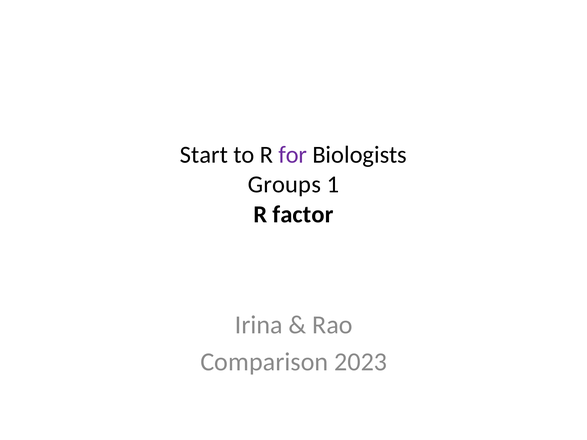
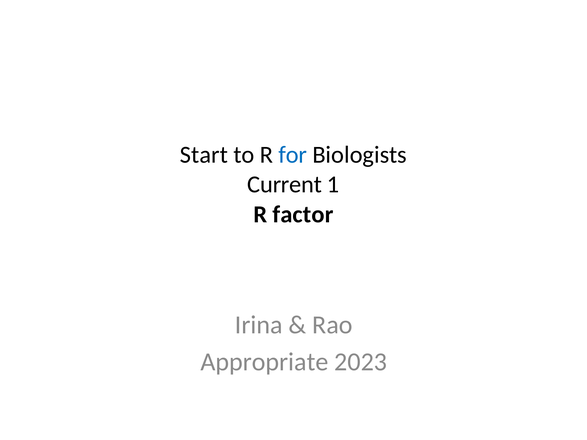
for colour: purple -> blue
Groups: Groups -> Current
Comparison: Comparison -> Appropriate
